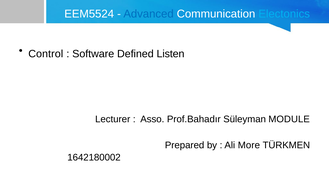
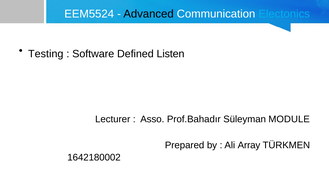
Advanced colour: blue -> black
Control: Control -> Testing
More: More -> Array
